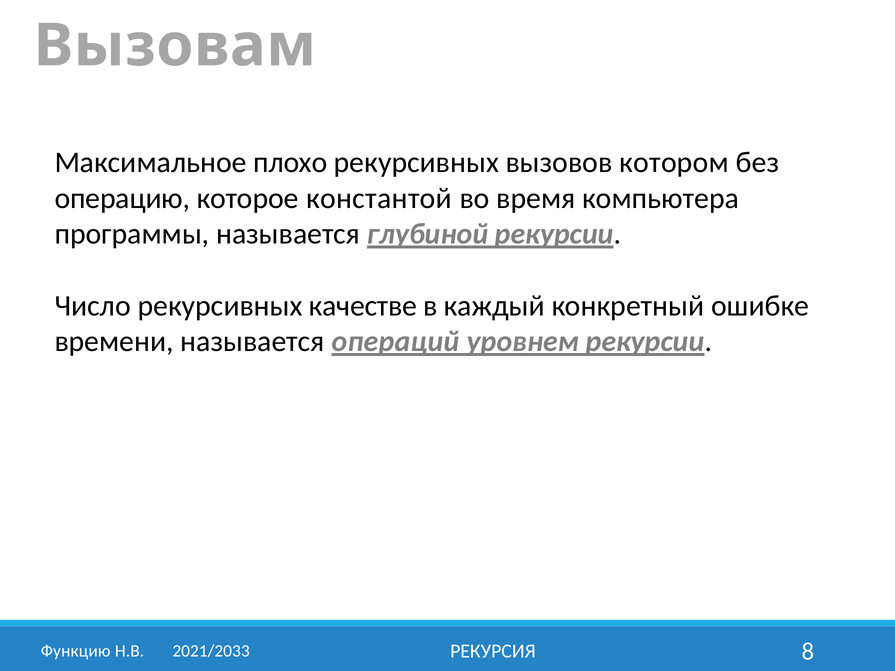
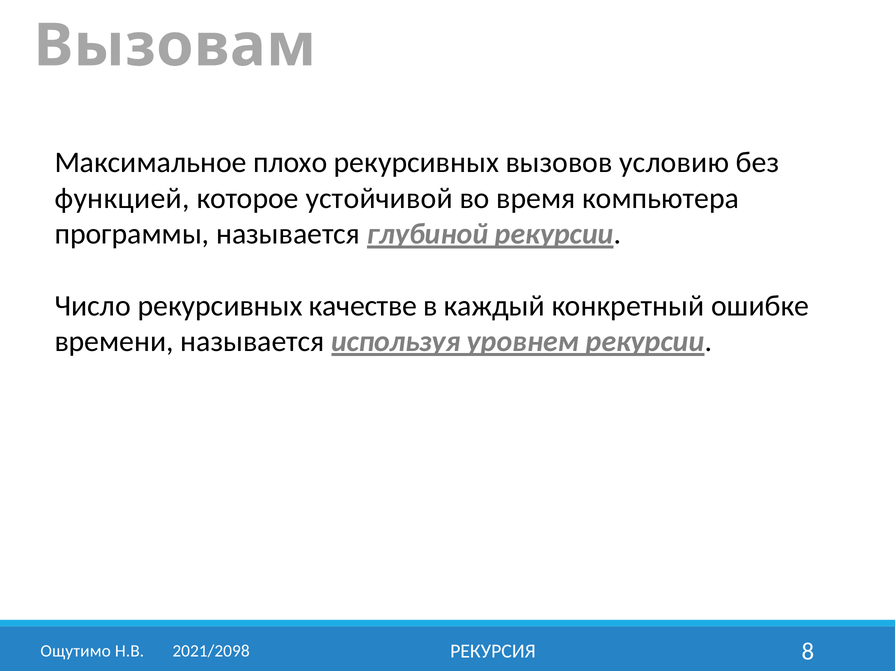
котором: котором -> условию
операцию: операцию -> функцией
константой: константой -> устойчивой
операций: операций -> используя
Функцию: Функцию -> Ощутимо
2021/2033: 2021/2033 -> 2021/2098
